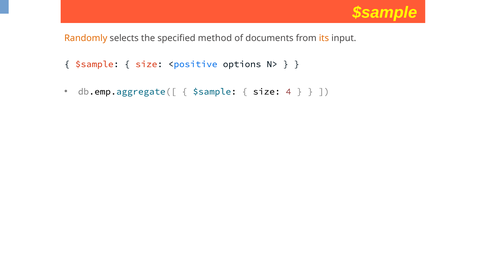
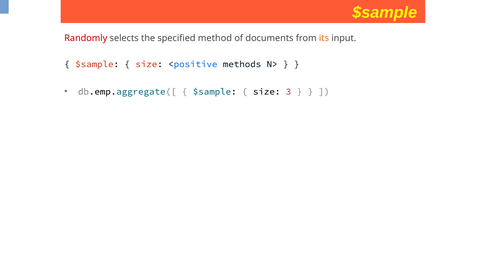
Randomly colour: orange -> red
options: options -> methods
4: 4 -> 3
